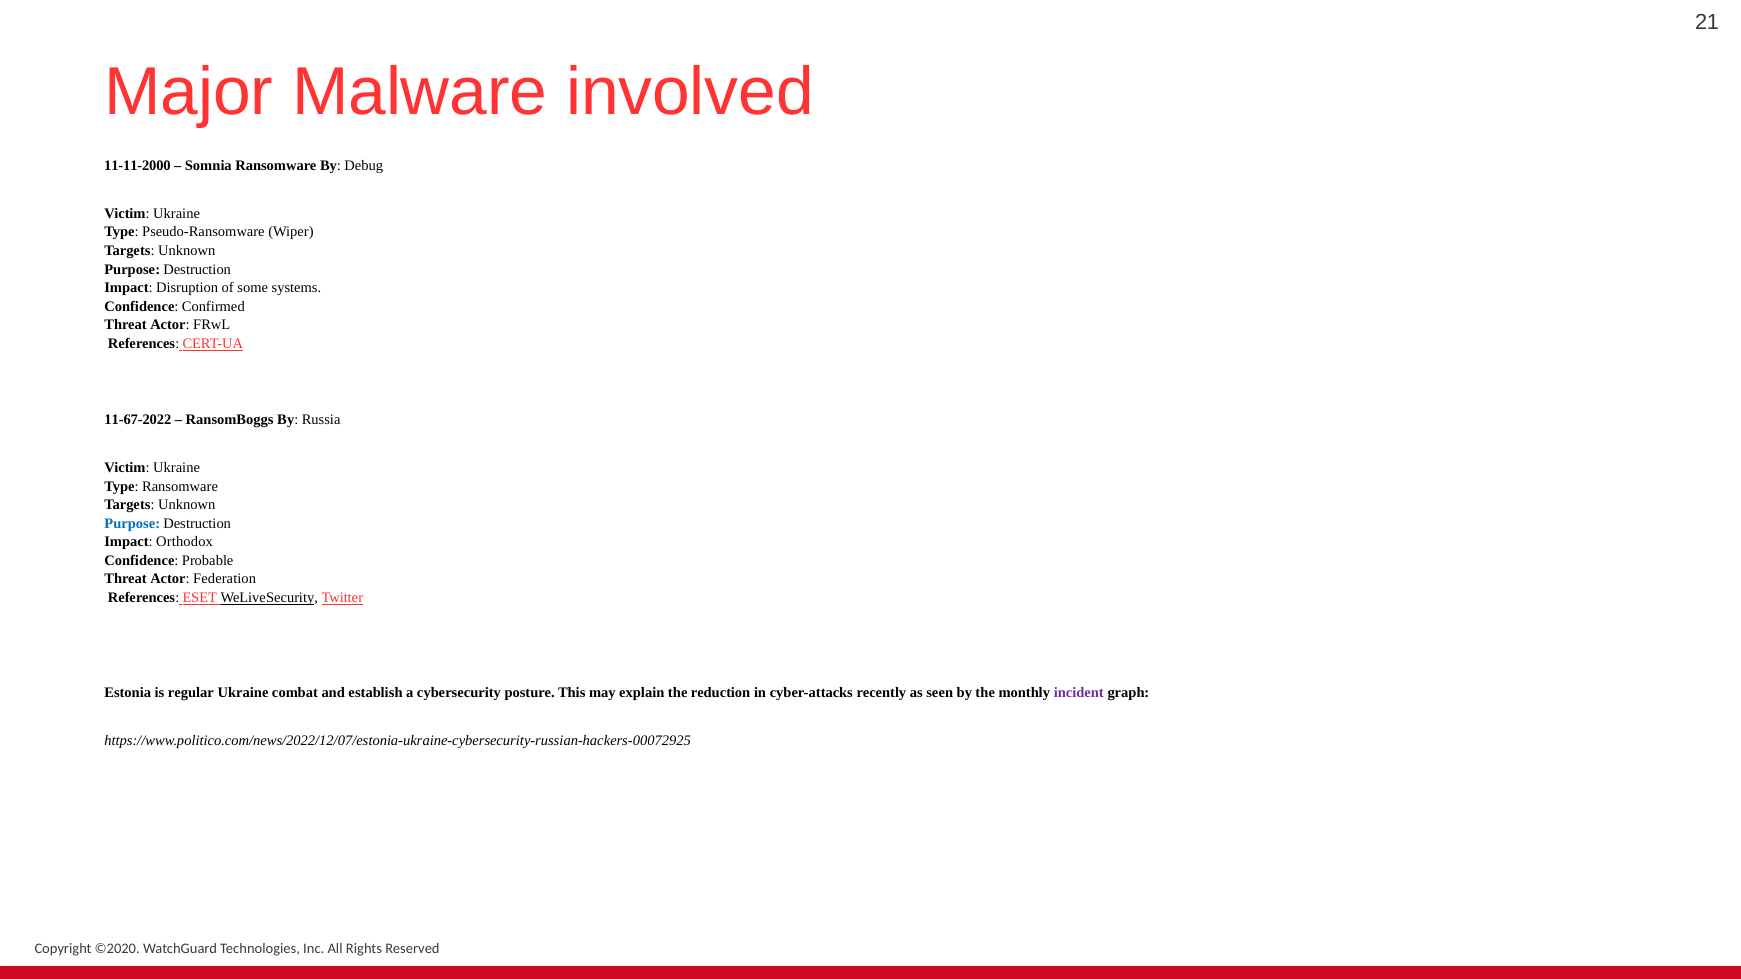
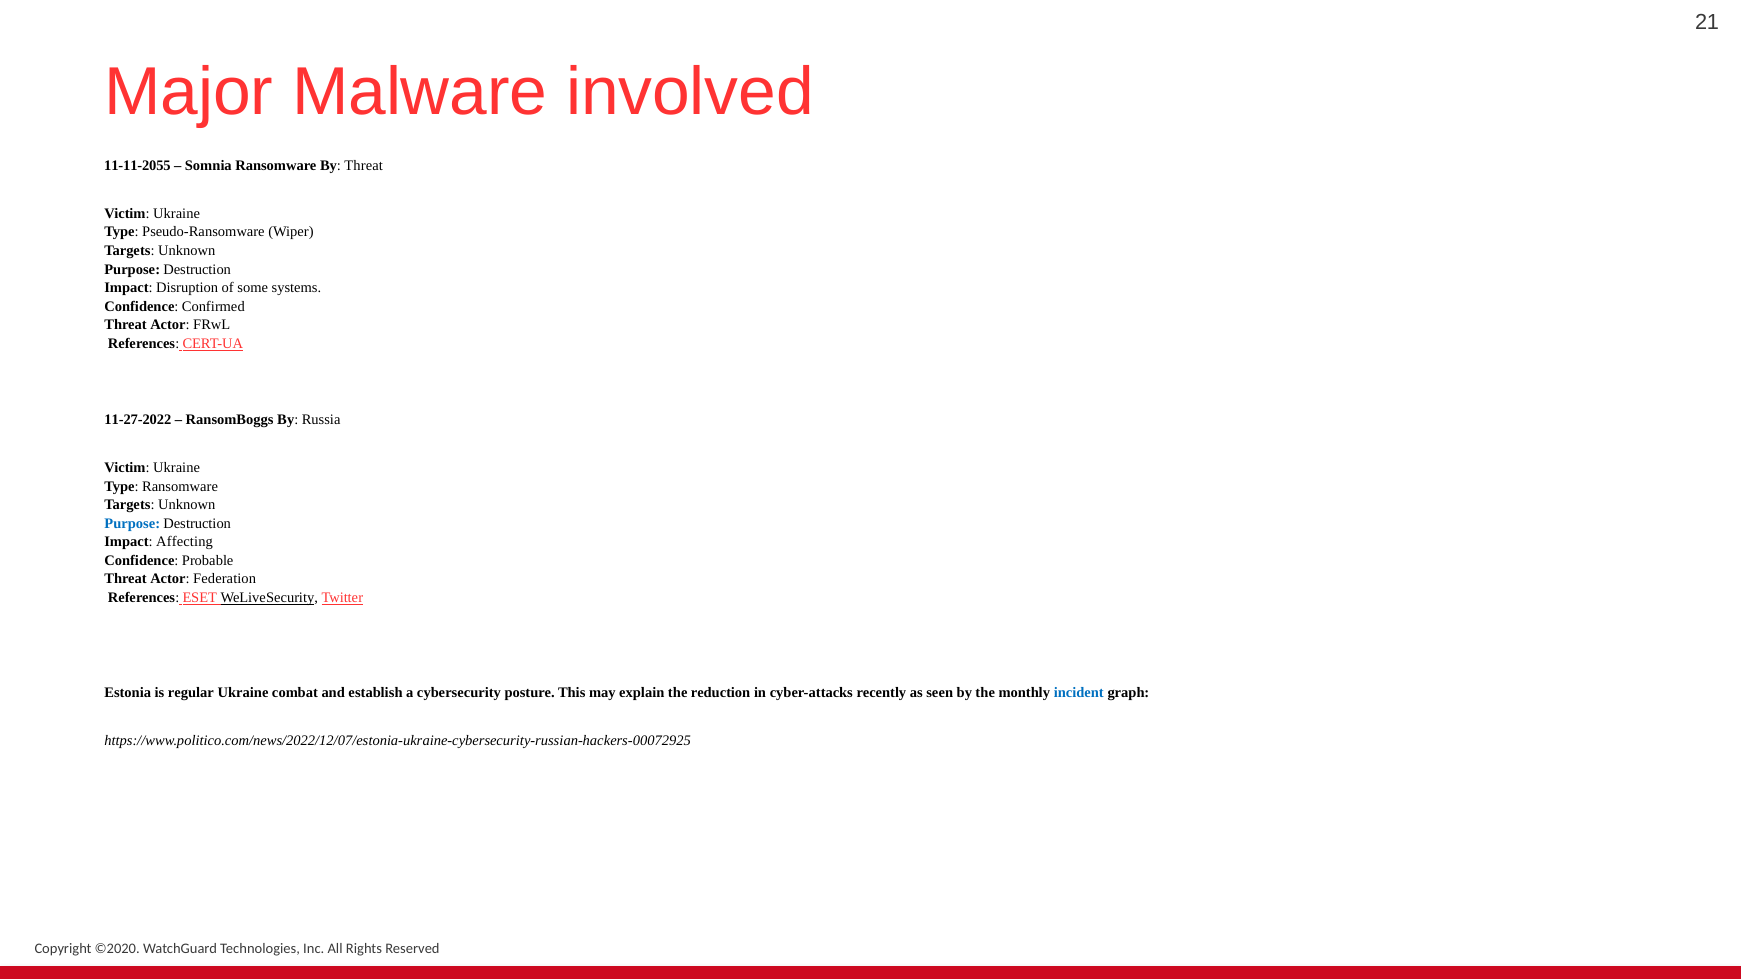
11-11-2000: 11-11-2000 -> 11-11-2055
By Debug: Debug -> Threat
11-67-2022: 11-67-2022 -> 11-27-2022
Orthodox: Orthodox -> Affecting
incident colour: purple -> blue
